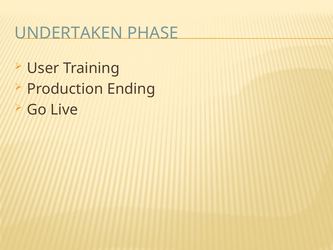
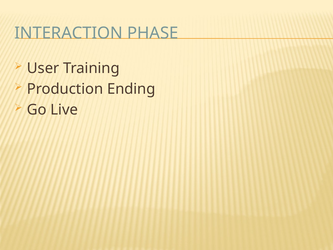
UNDERTAKEN: UNDERTAKEN -> INTERACTION
